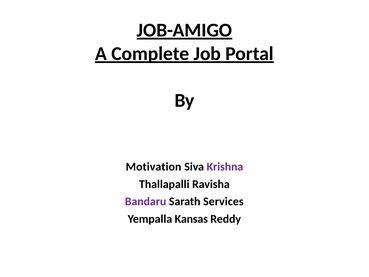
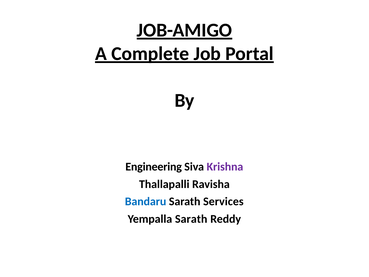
Motivation: Motivation -> Engineering
Bandaru colour: purple -> blue
Yempalla Kansas: Kansas -> Sarath
